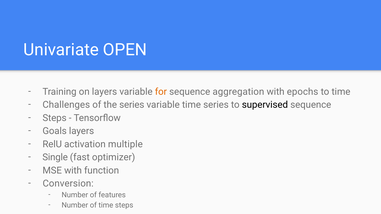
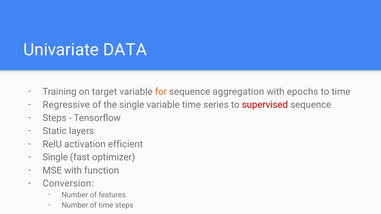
OPEN: OPEN -> DATA
on layers: layers -> target
Challenges: Challenges -> Regressive
the series: series -> single
supervised colour: black -> red
Goals: Goals -> Static
multiple: multiple -> efficient
